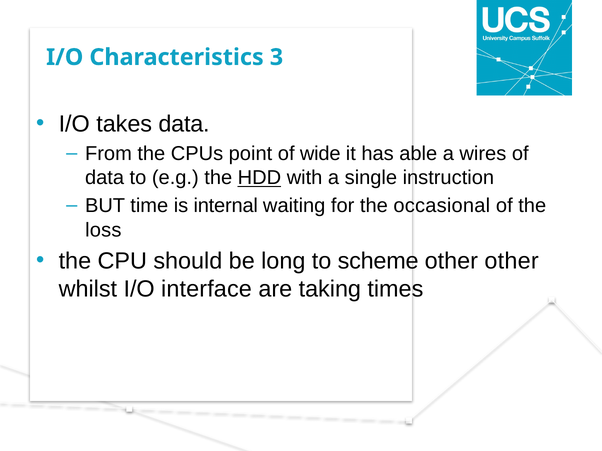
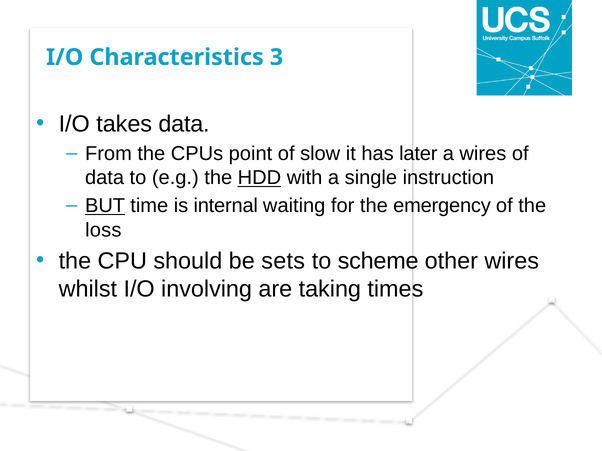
wide: wide -> slow
able: able -> later
BUT underline: none -> present
occasional: occasional -> emergency
long: long -> sets
other other: other -> wires
interface: interface -> involving
